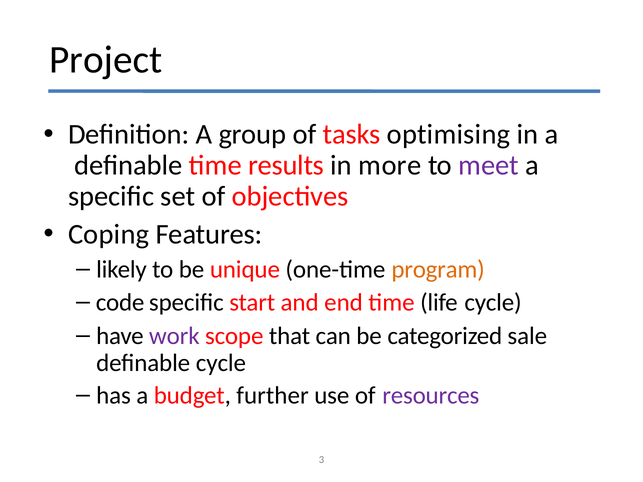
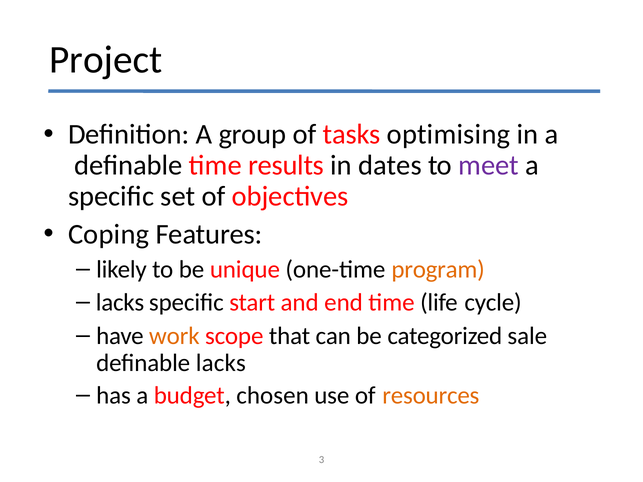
more: more -> dates
code at (120, 303): code -> lacks
work colour: purple -> orange
definable cycle: cycle -> lacks
further: further -> chosen
resources colour: purple -> orange
